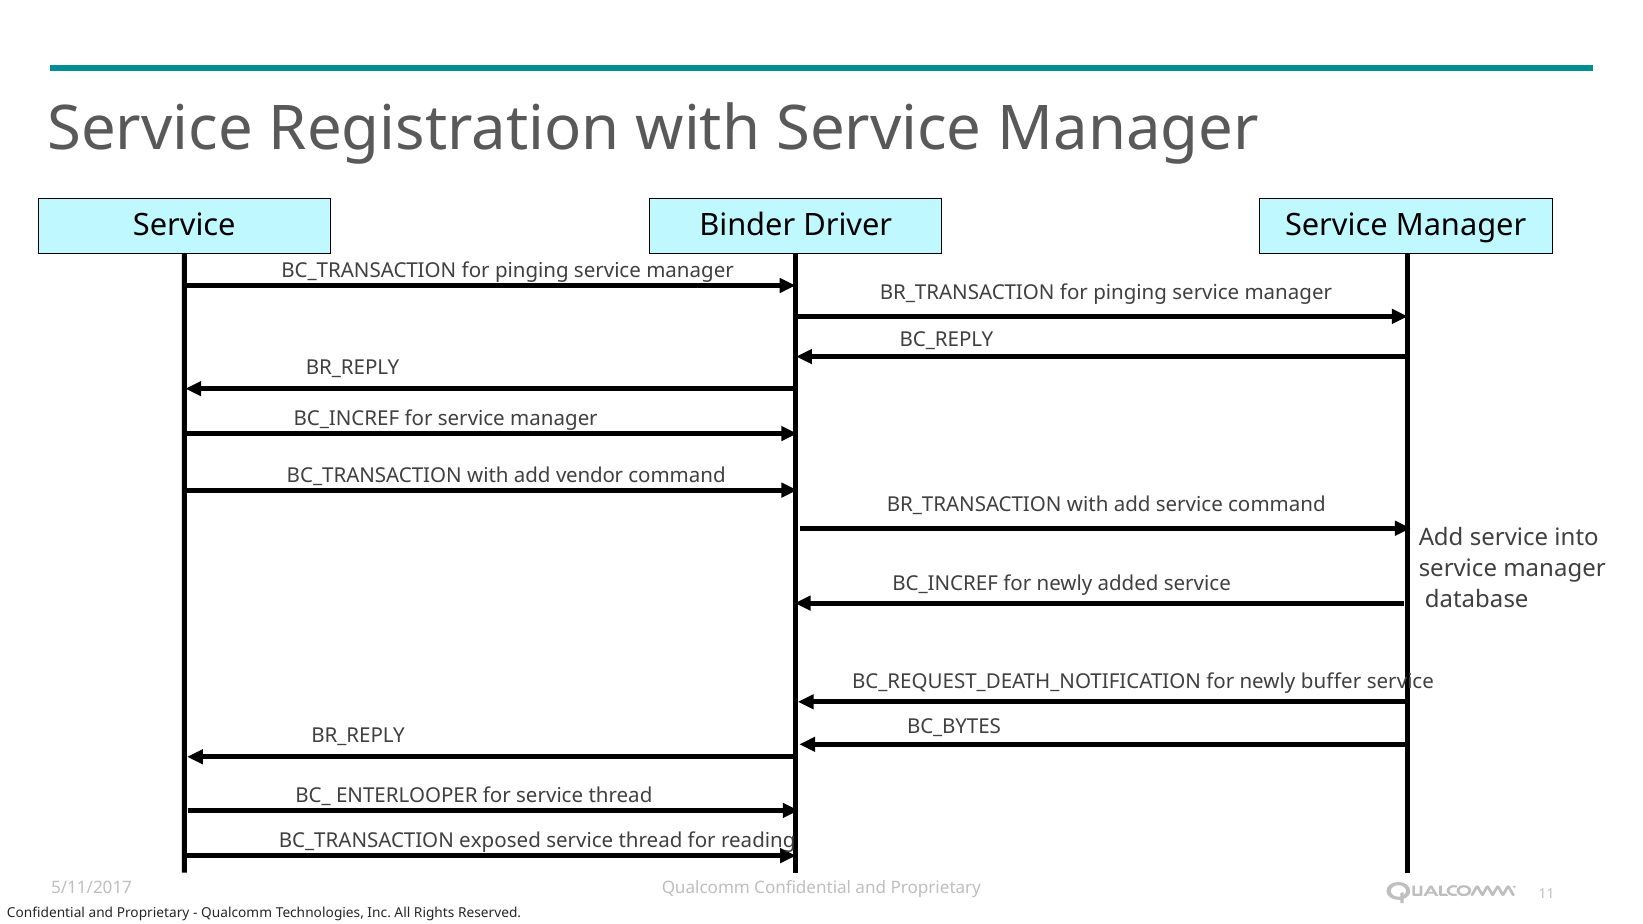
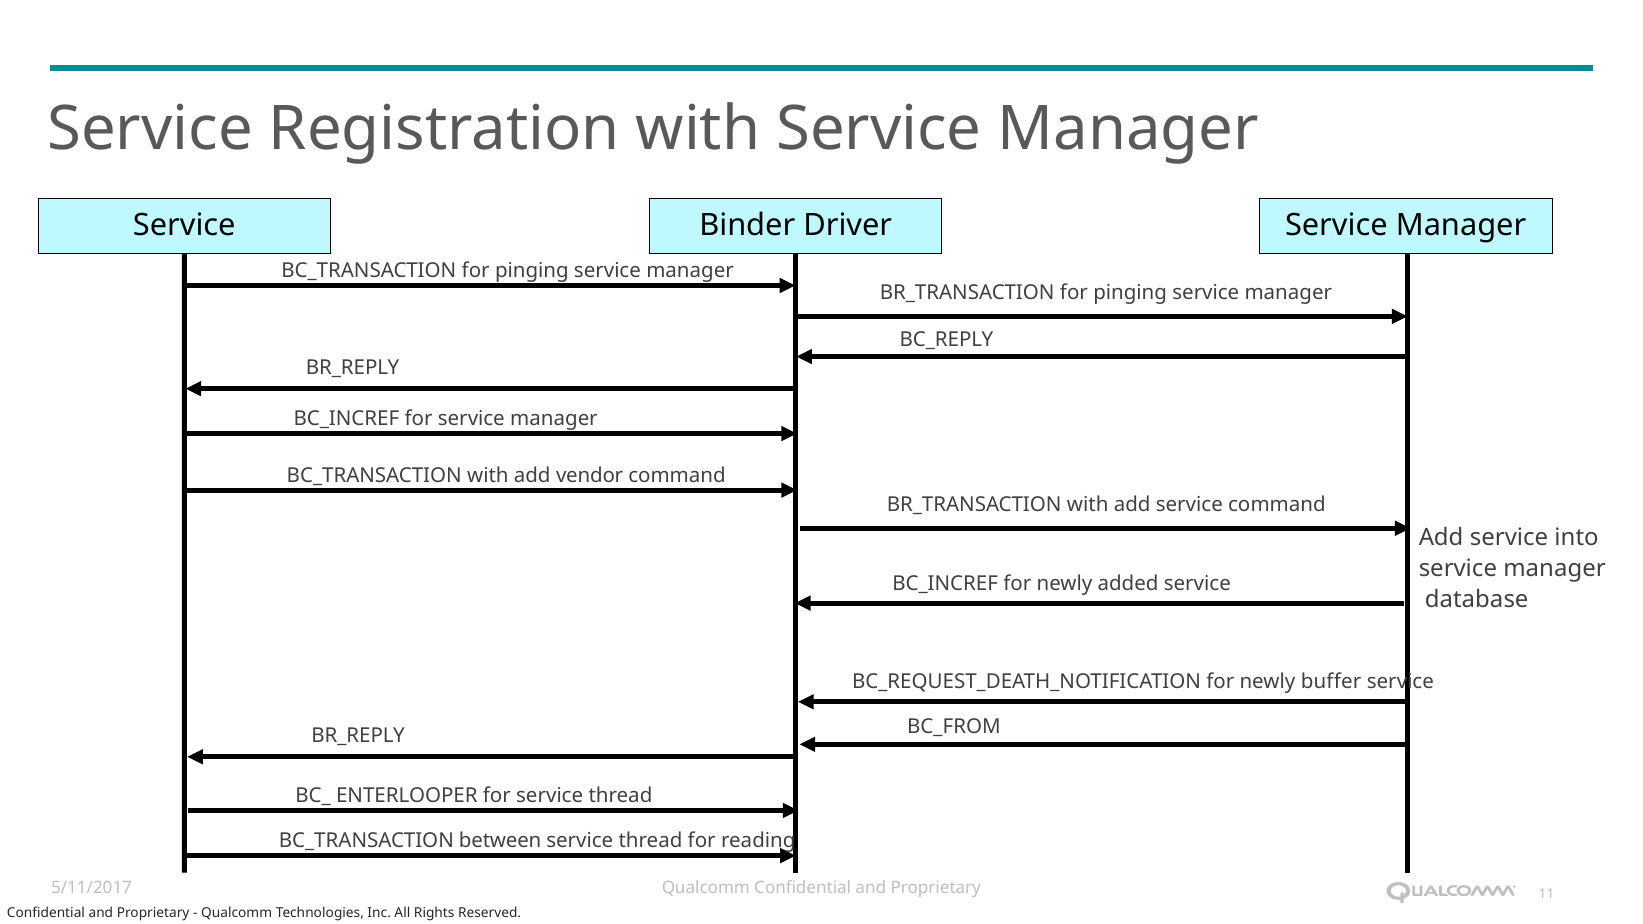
BC_BYTES: BC_BYTES -> BC_FROM
exposed: exposed -> between
